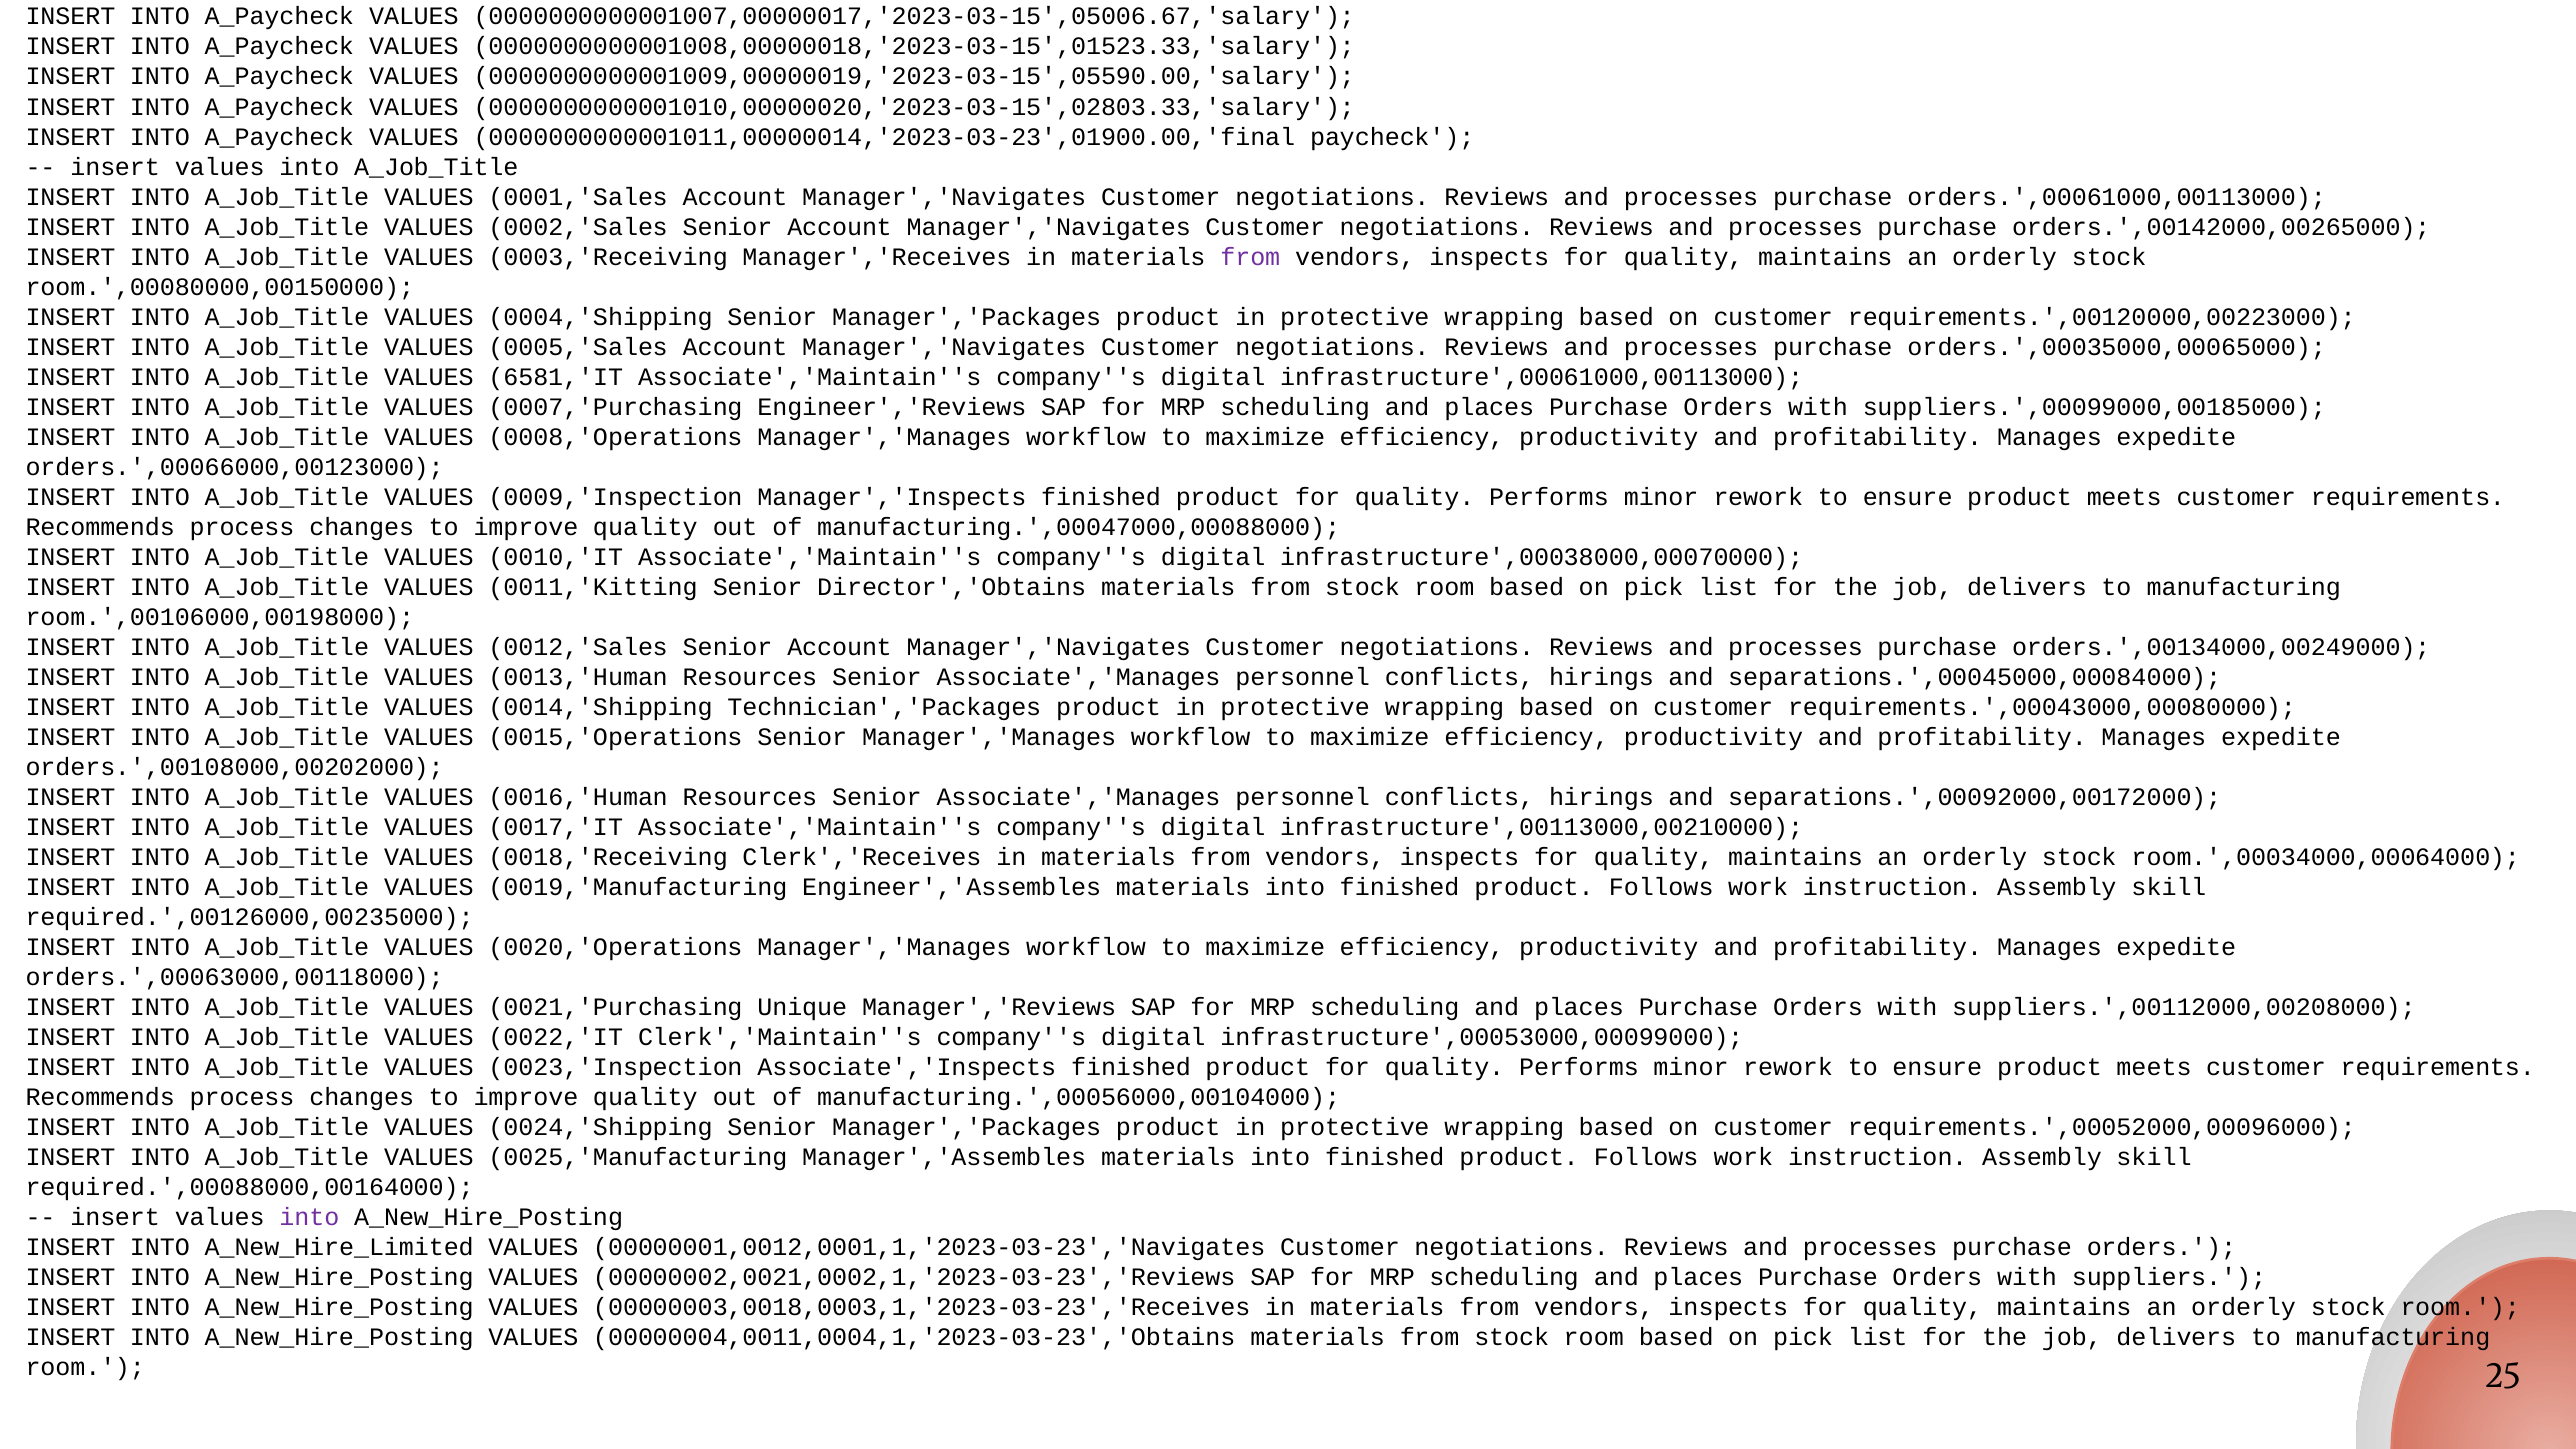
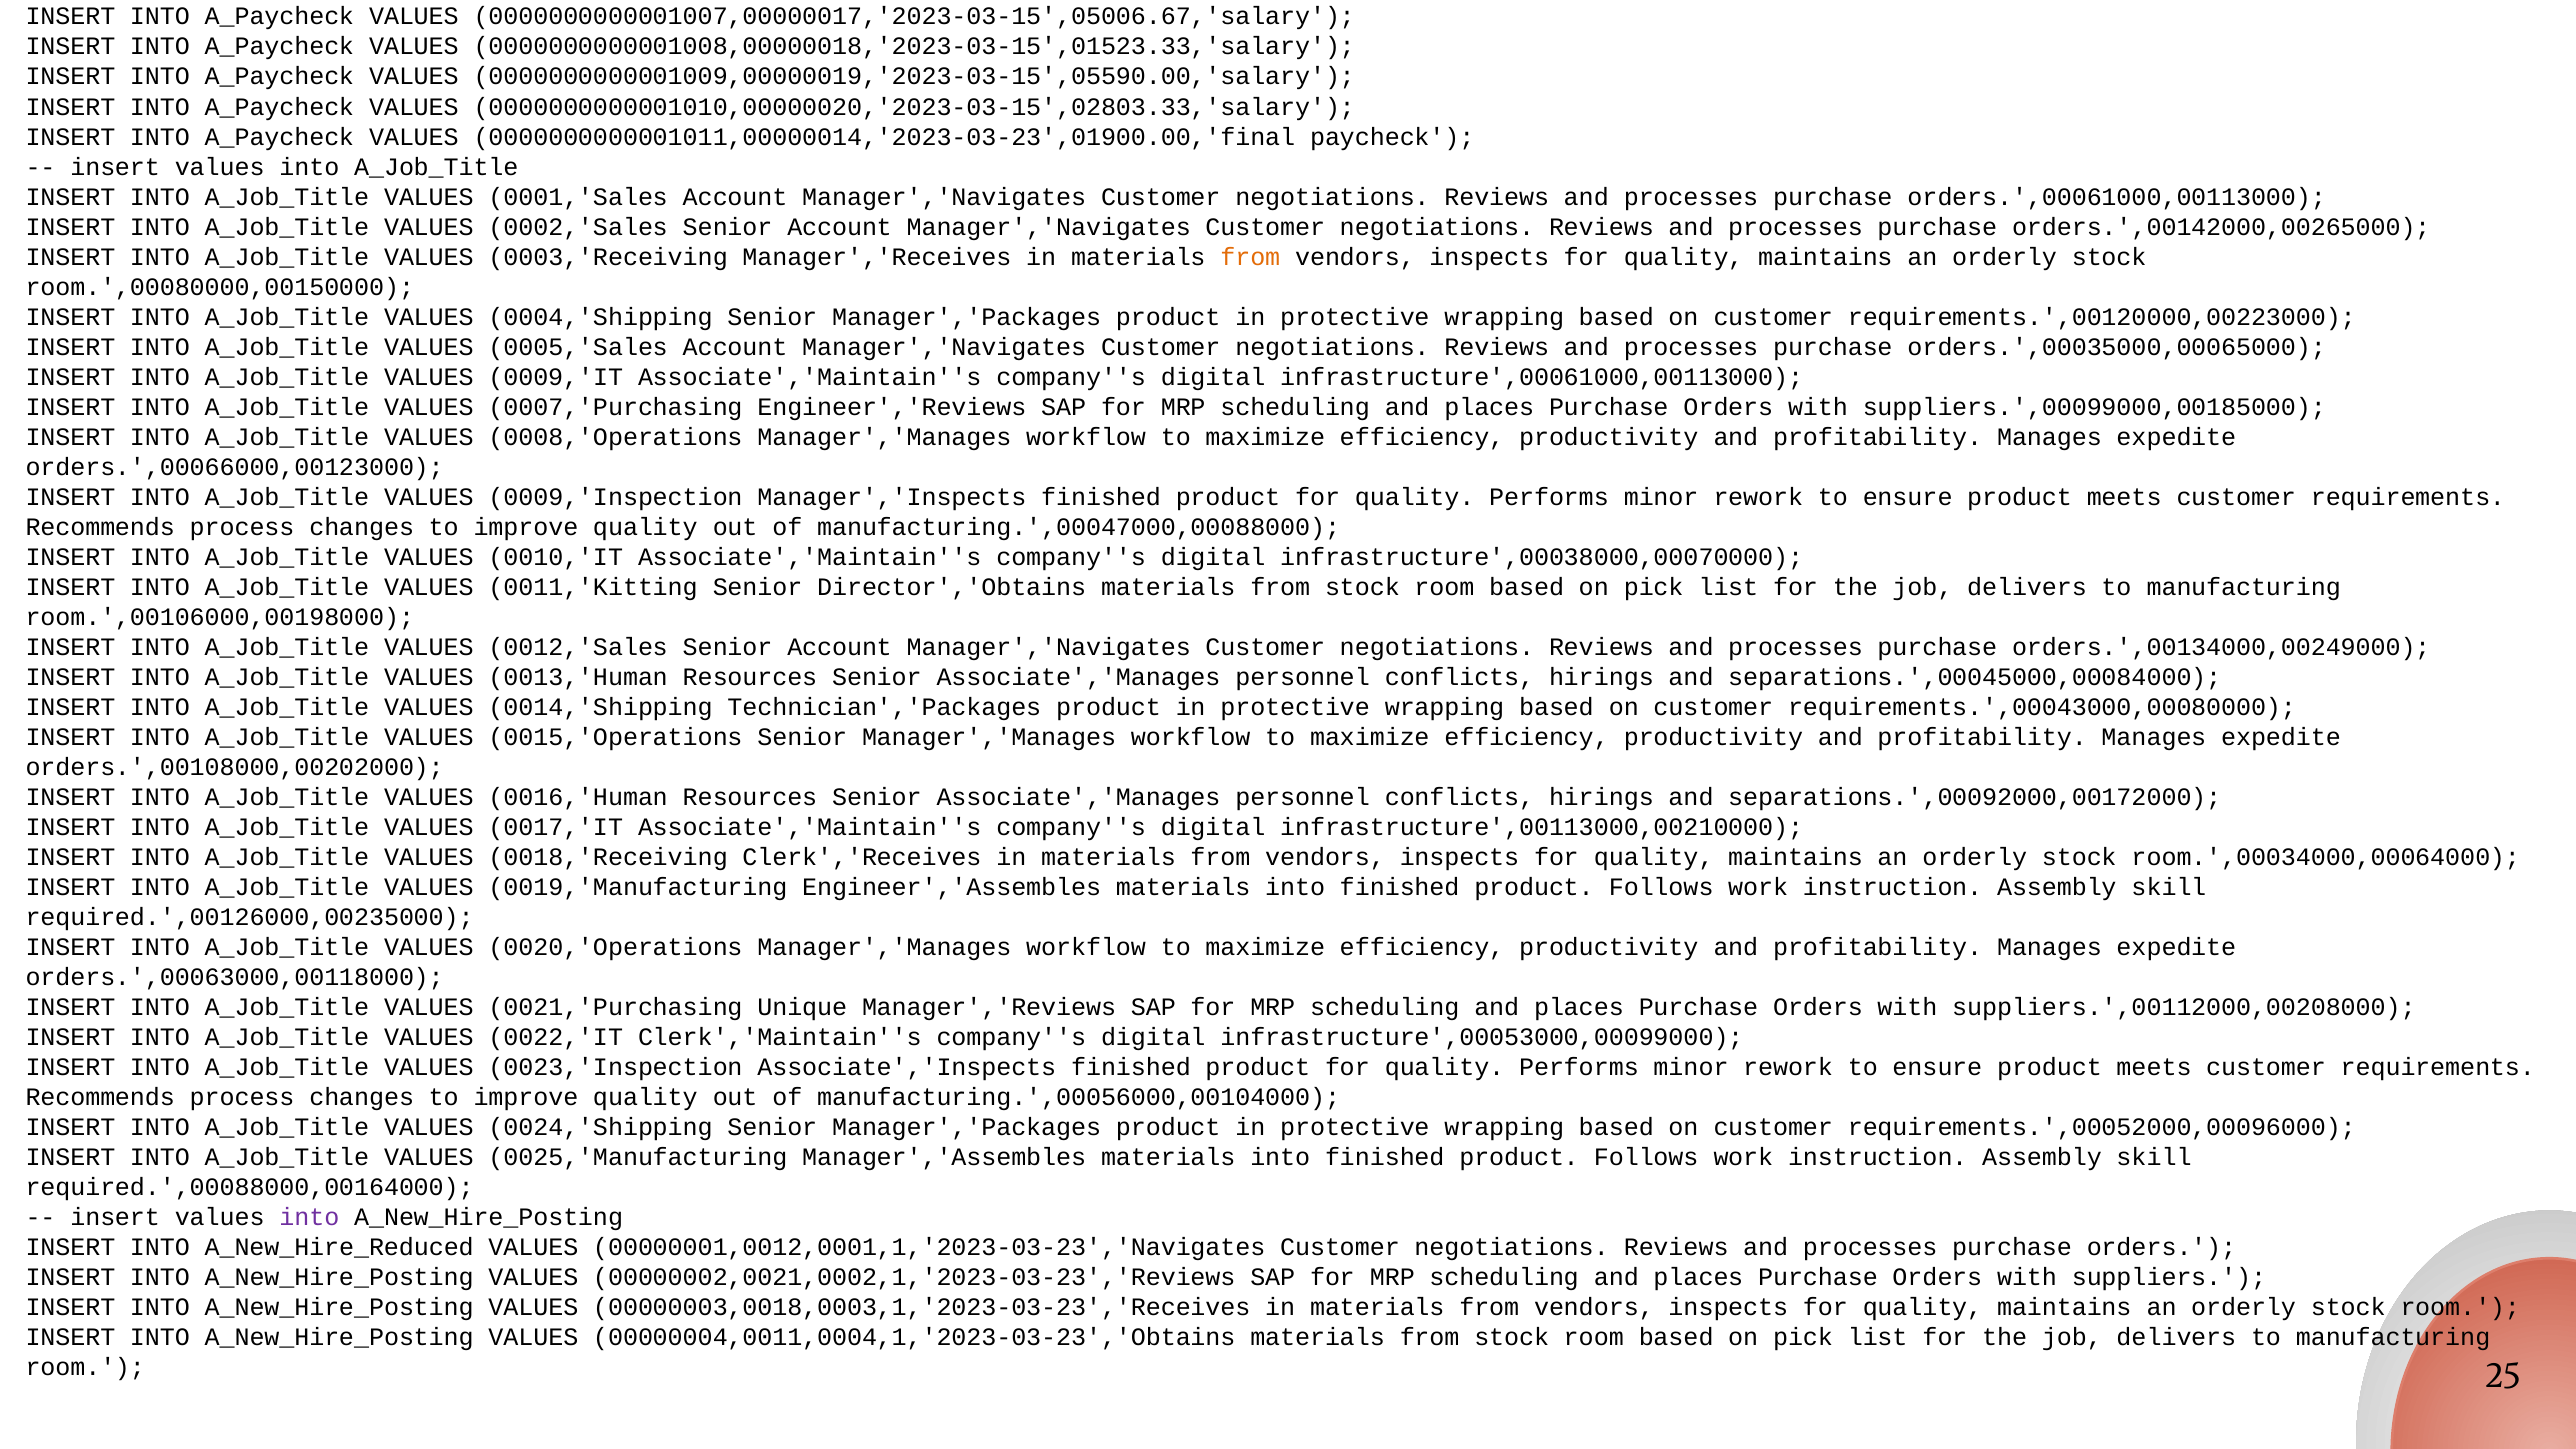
from at (1250, 257) colour: purple -> orange
6581,'IT: 6581,'IT -> 0009,'IT
A_New_Hire_Limited: A_New_Hire_Limited -> A_New_Hire_Reduced
